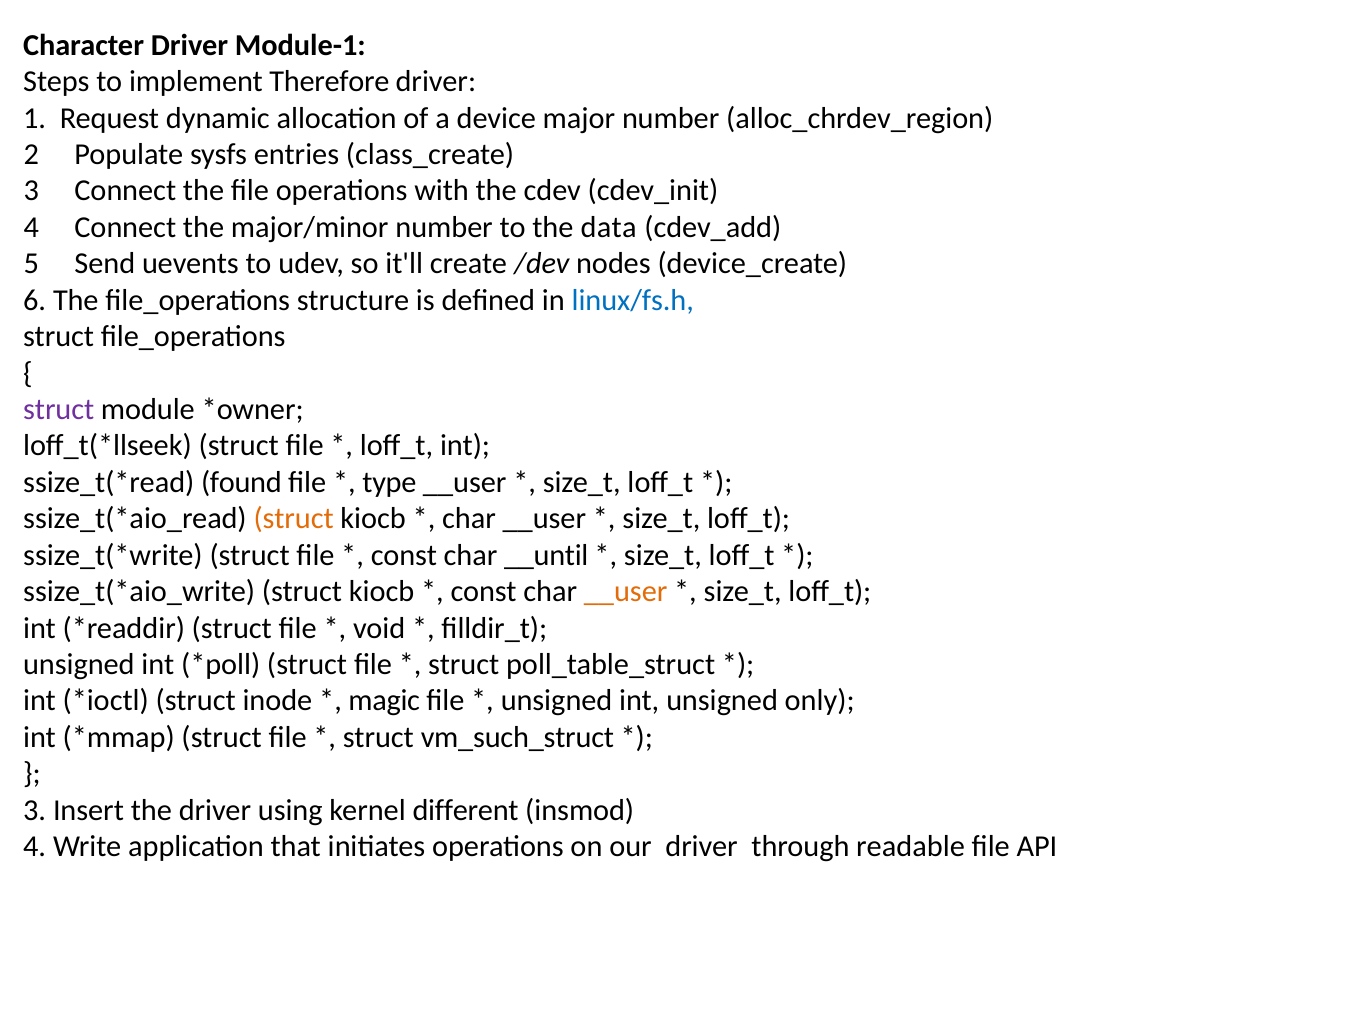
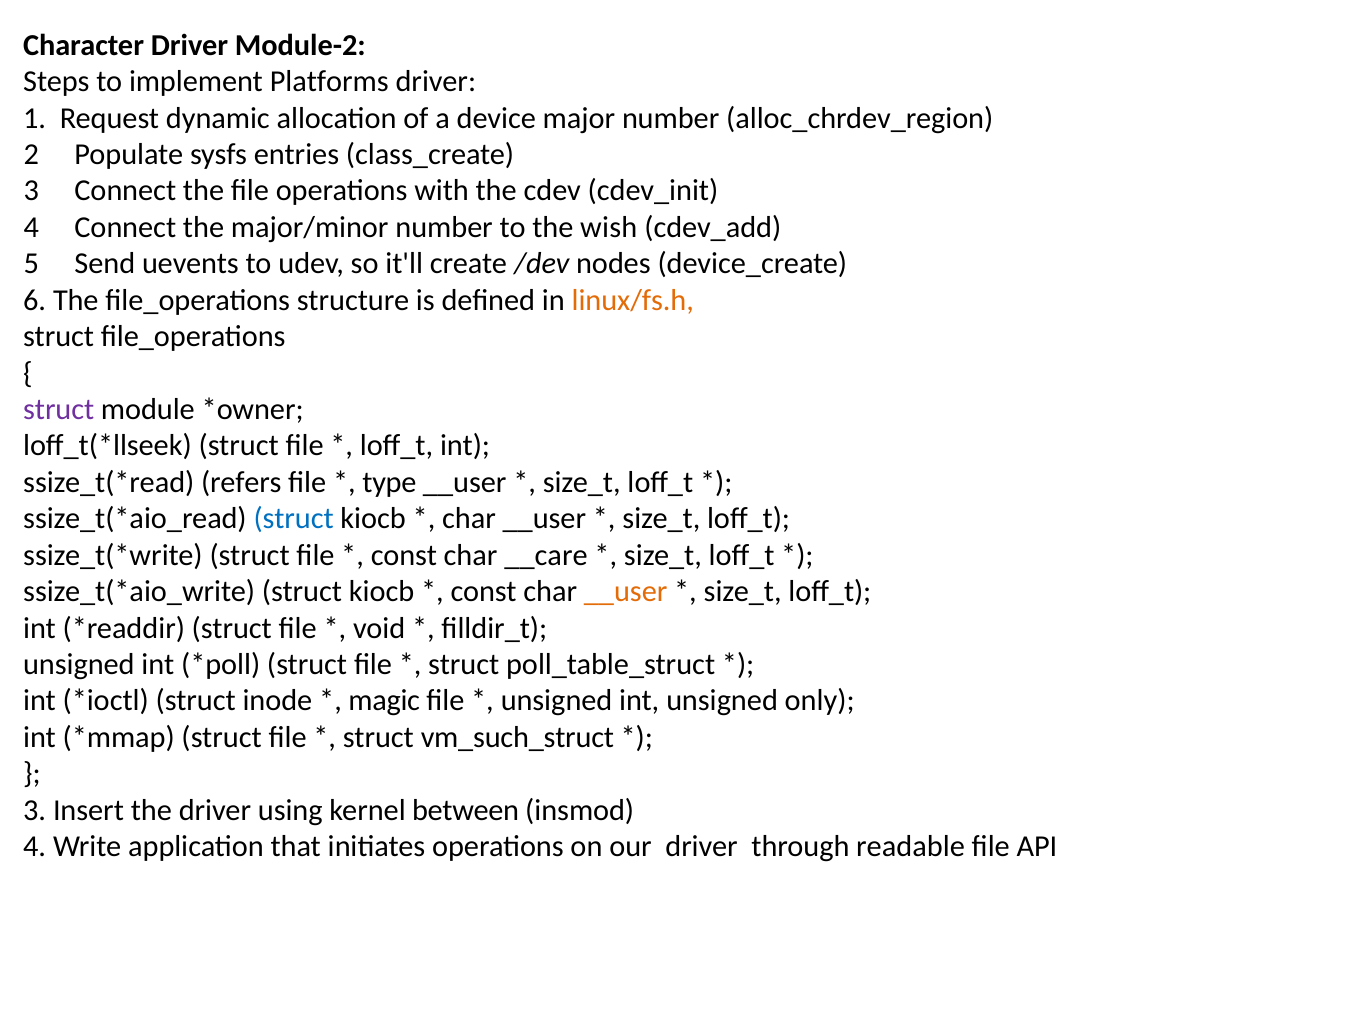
Module-1: Module-1 -> Module-2
Therefore: Therefore -> Platforms
data: data -> wish
linux/fs.h colour: blue -> orange
found: found -> refers
struct at (294, 519) colour: orange -> blue
__until: __until -> __care
different: different -> between
